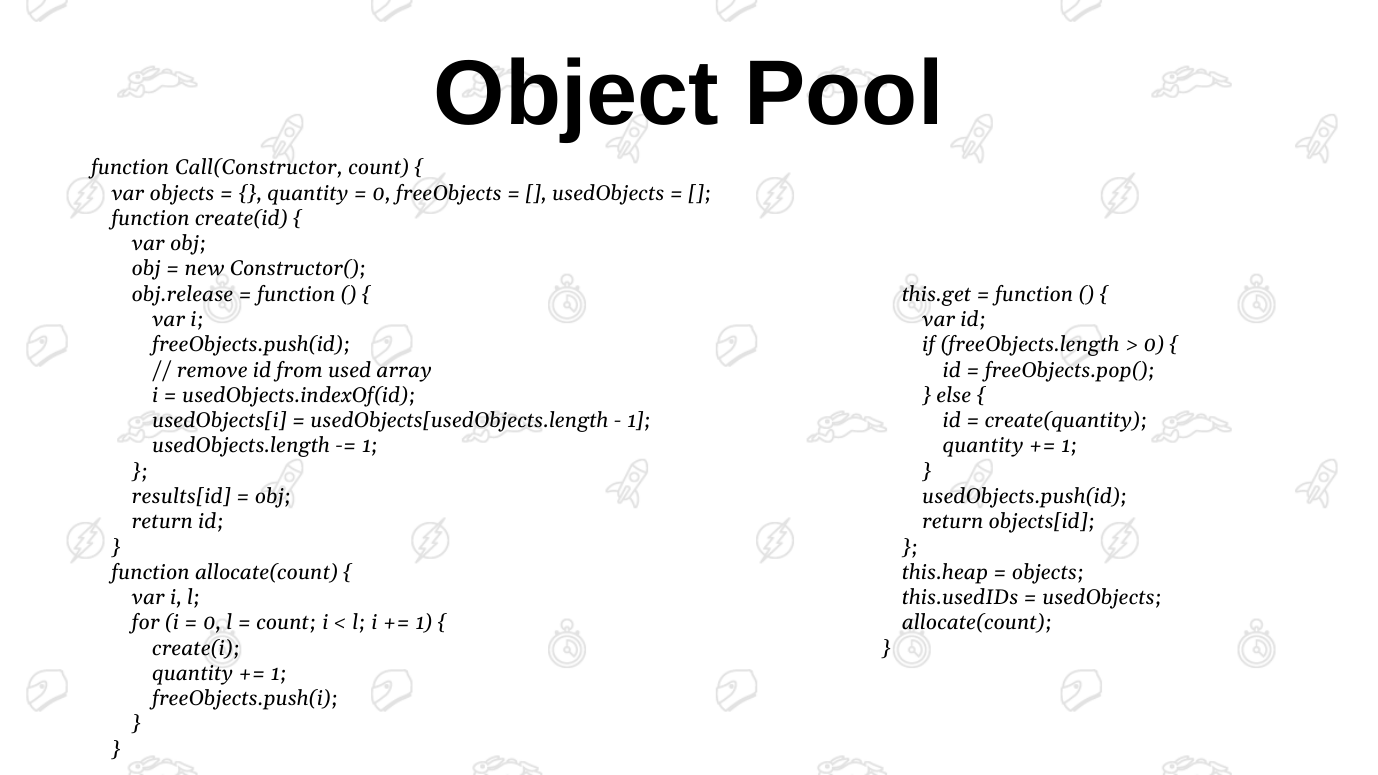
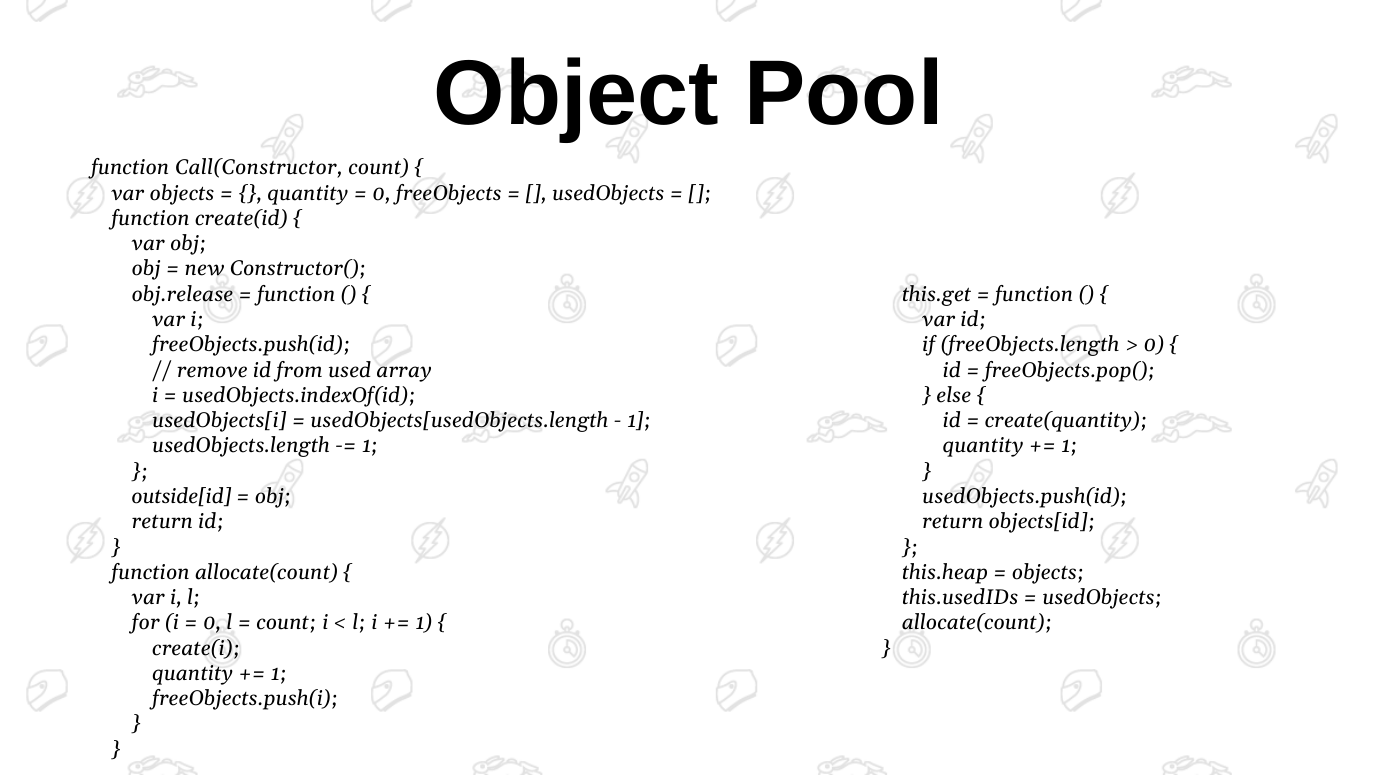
results[id: results[id -> outside[id
